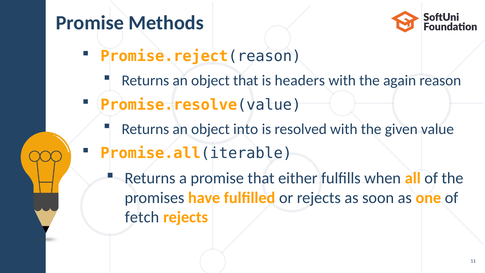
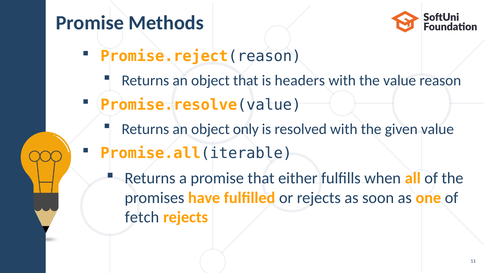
the again: again -> value
into: into -> only
